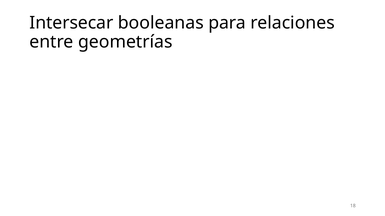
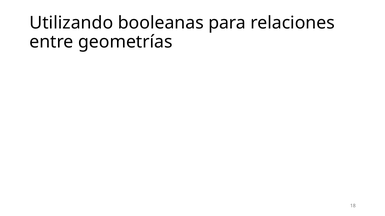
Intersecar: Intersecar -> Utilizando
